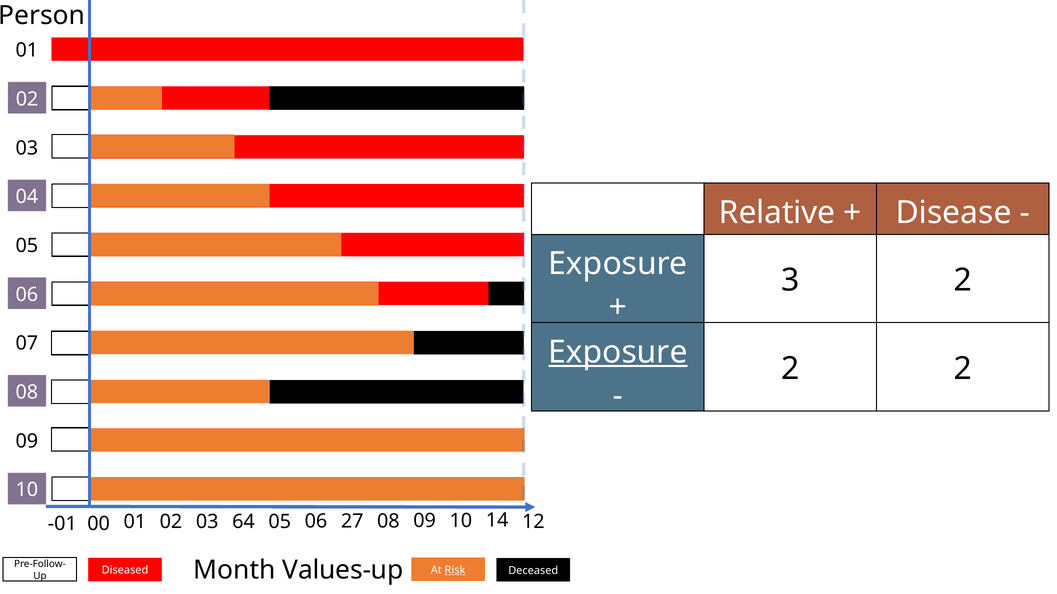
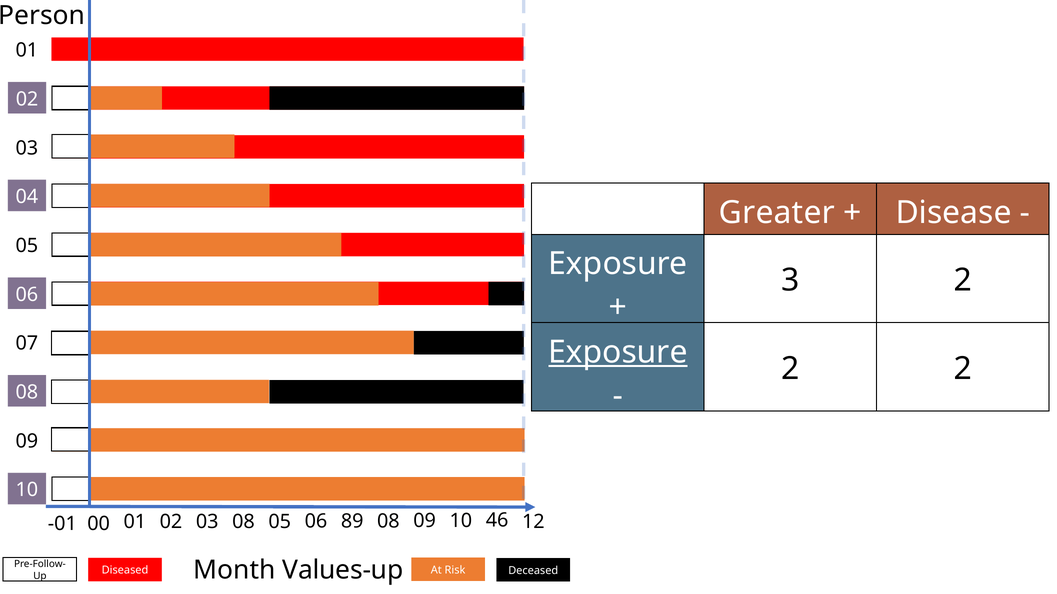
Relative: Relative -> Greater
03 64: 64 -> 08
27: 27 -> 89
14: 14 -> 46
Risk underline: present -> none
